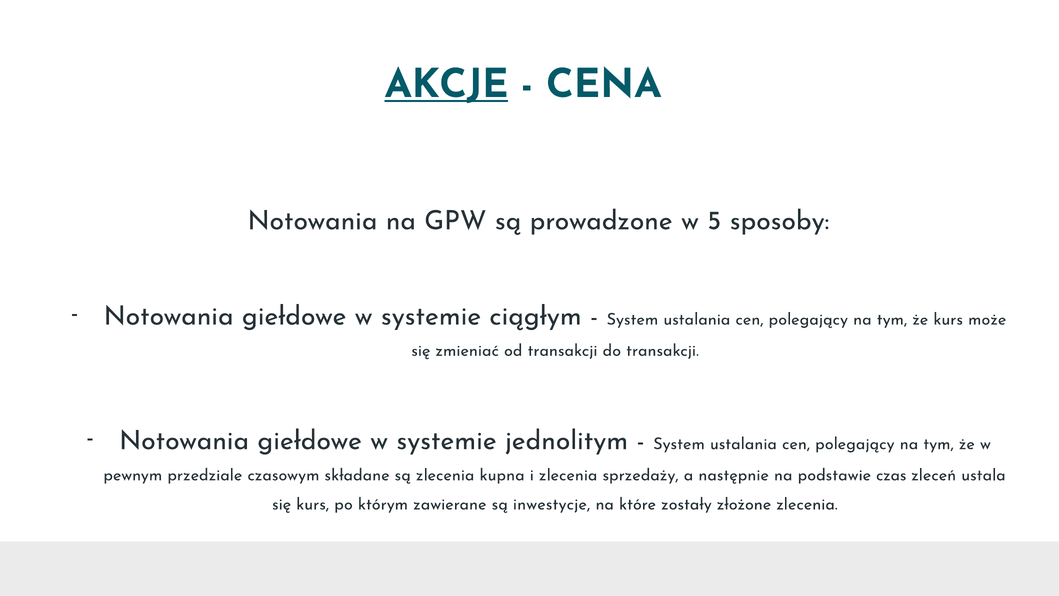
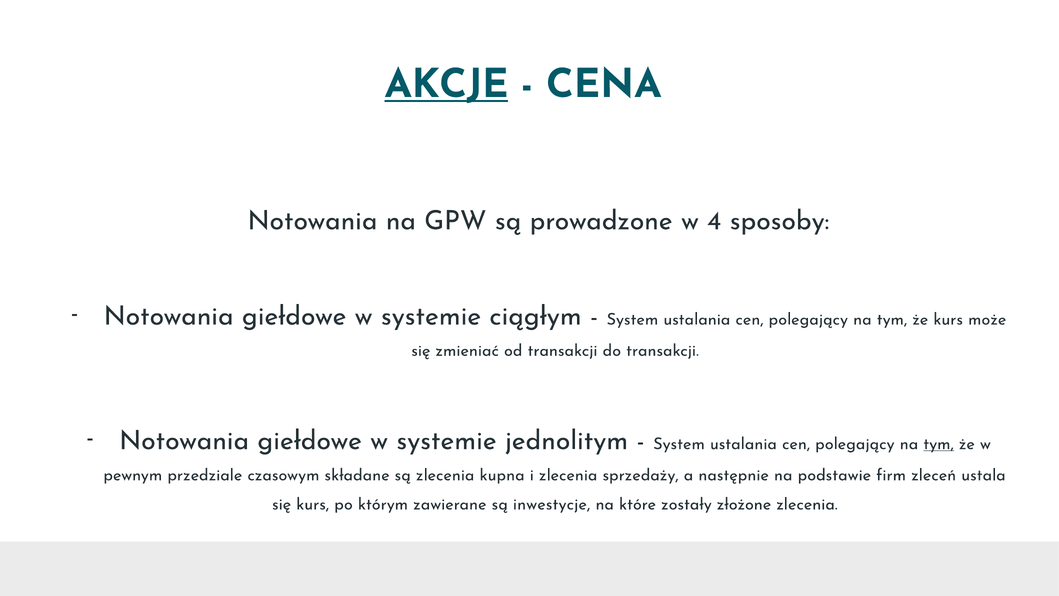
5: 5 -> 4
tym at (939, 444) underline: none -> present
czas: czas -> firm
